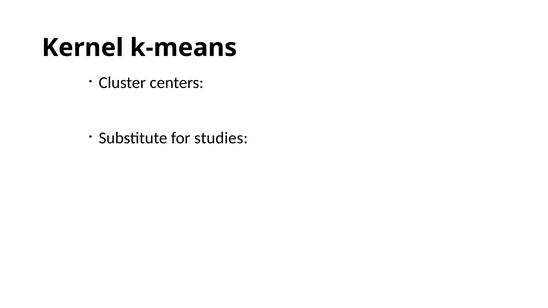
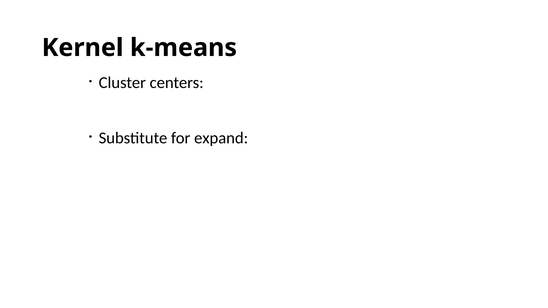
studies: studies -> expand
